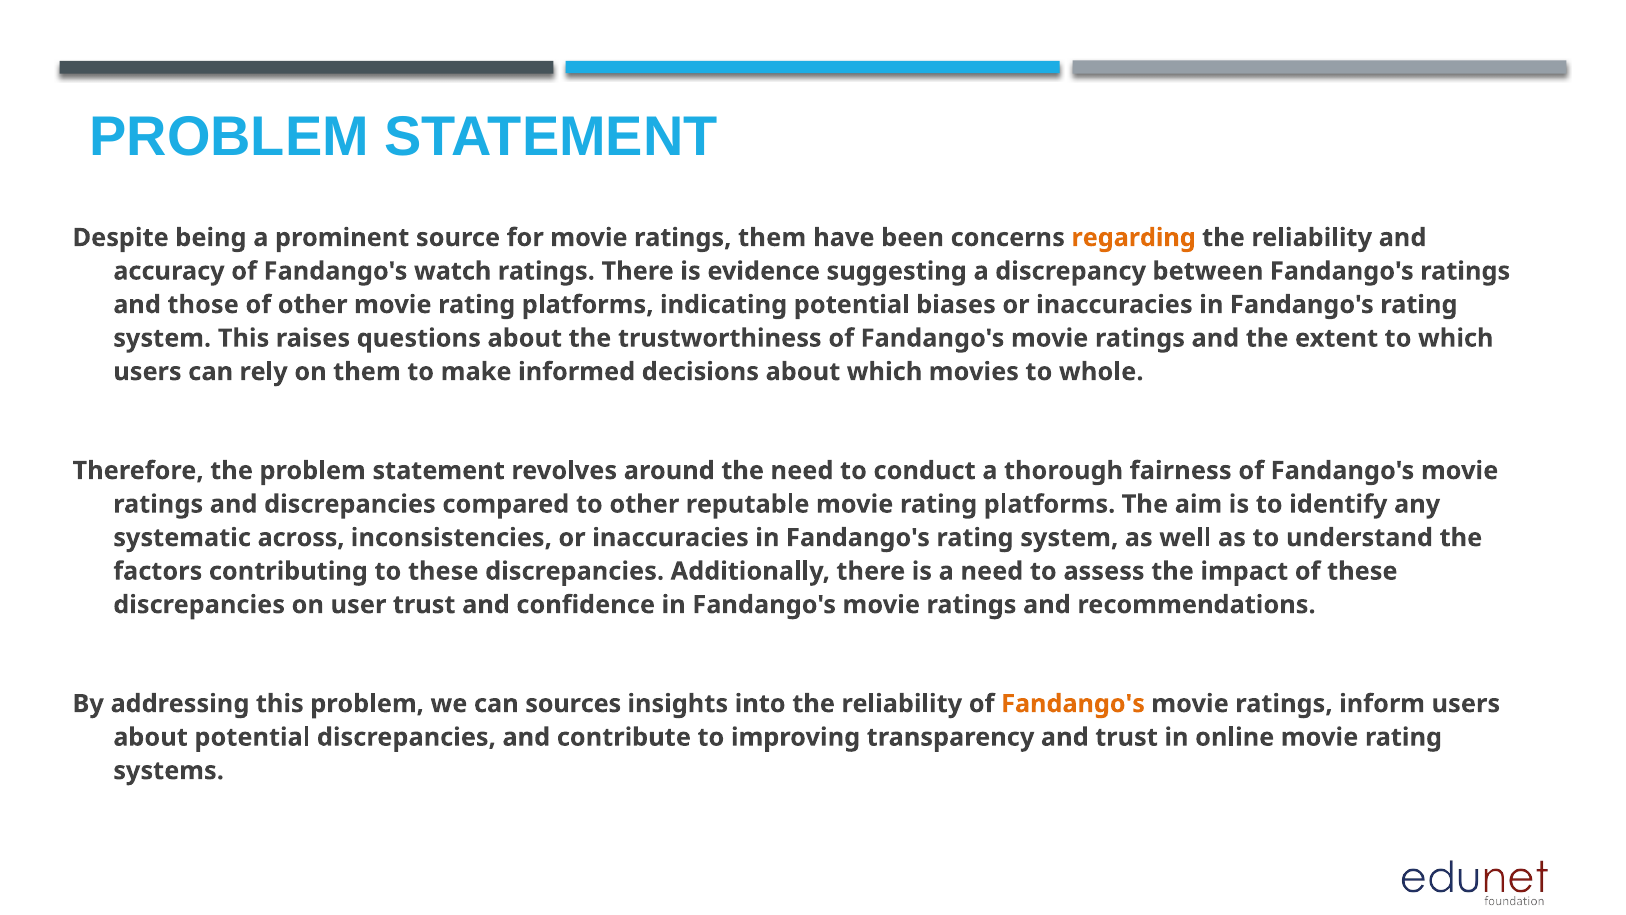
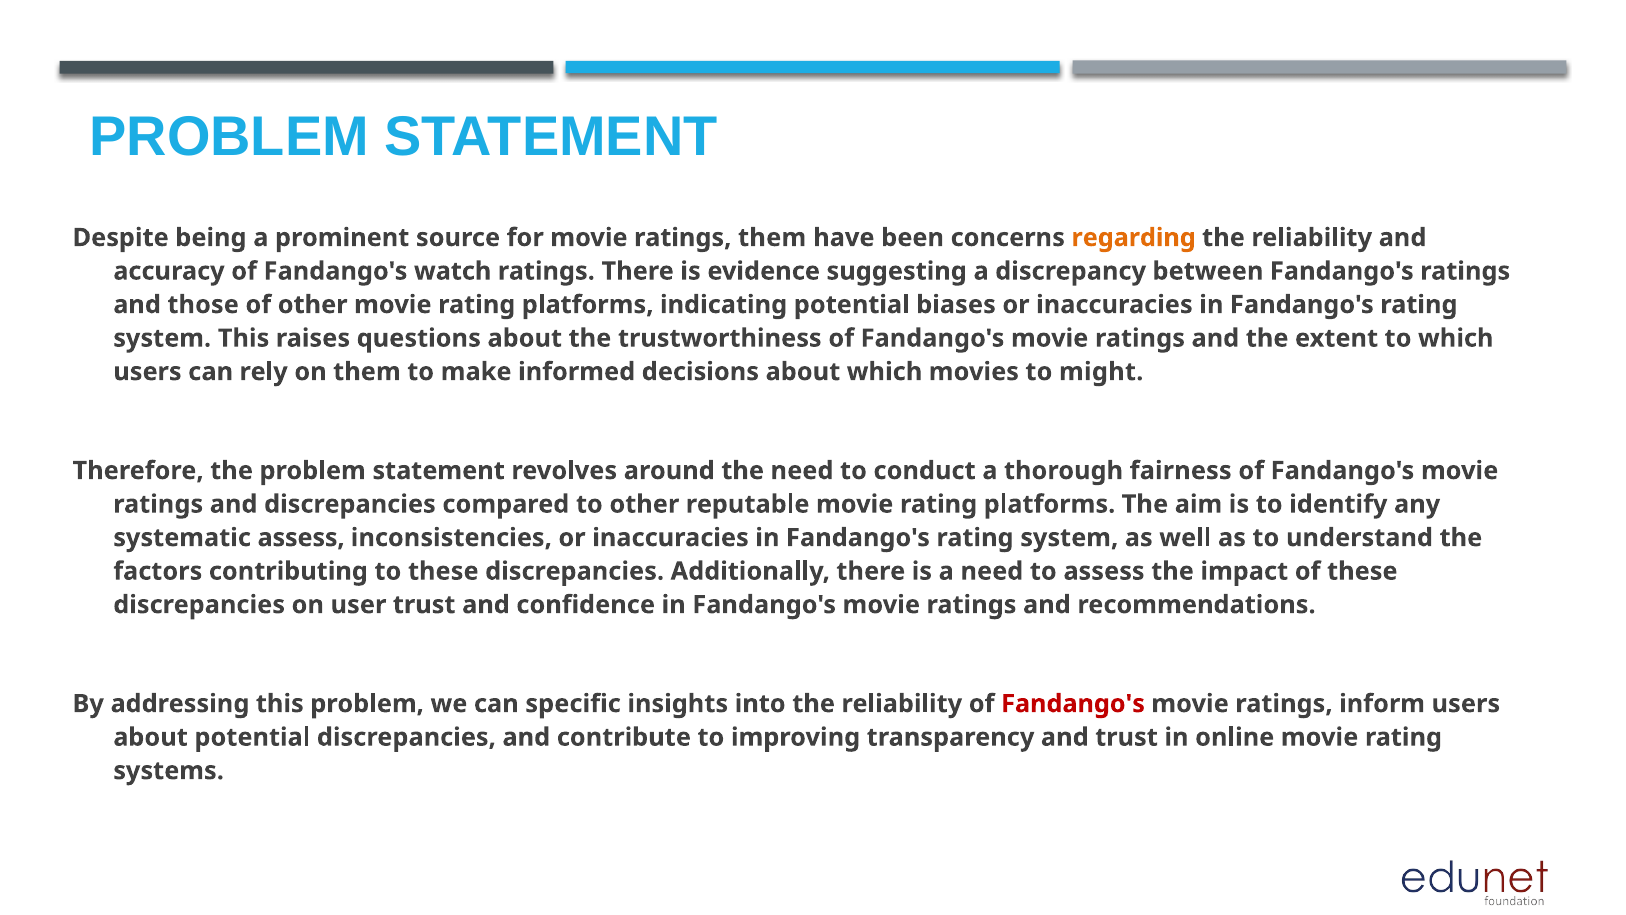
whole: whole -> might
systematic across: across -> assess
sources: sources -> specific
Fandango's at (1073, 703) colour: orange -> red
